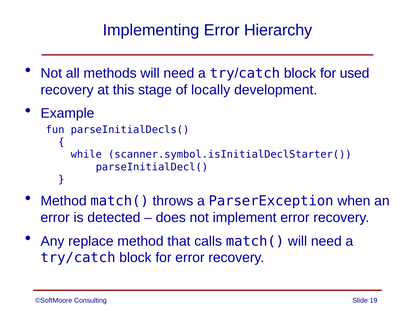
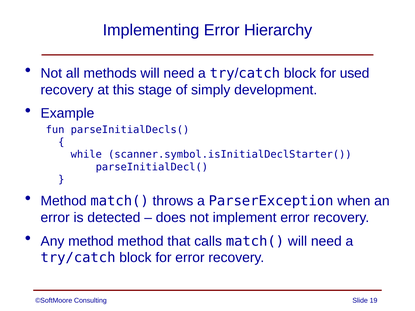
locally: locally -> simply
Any replace: replace -> method
